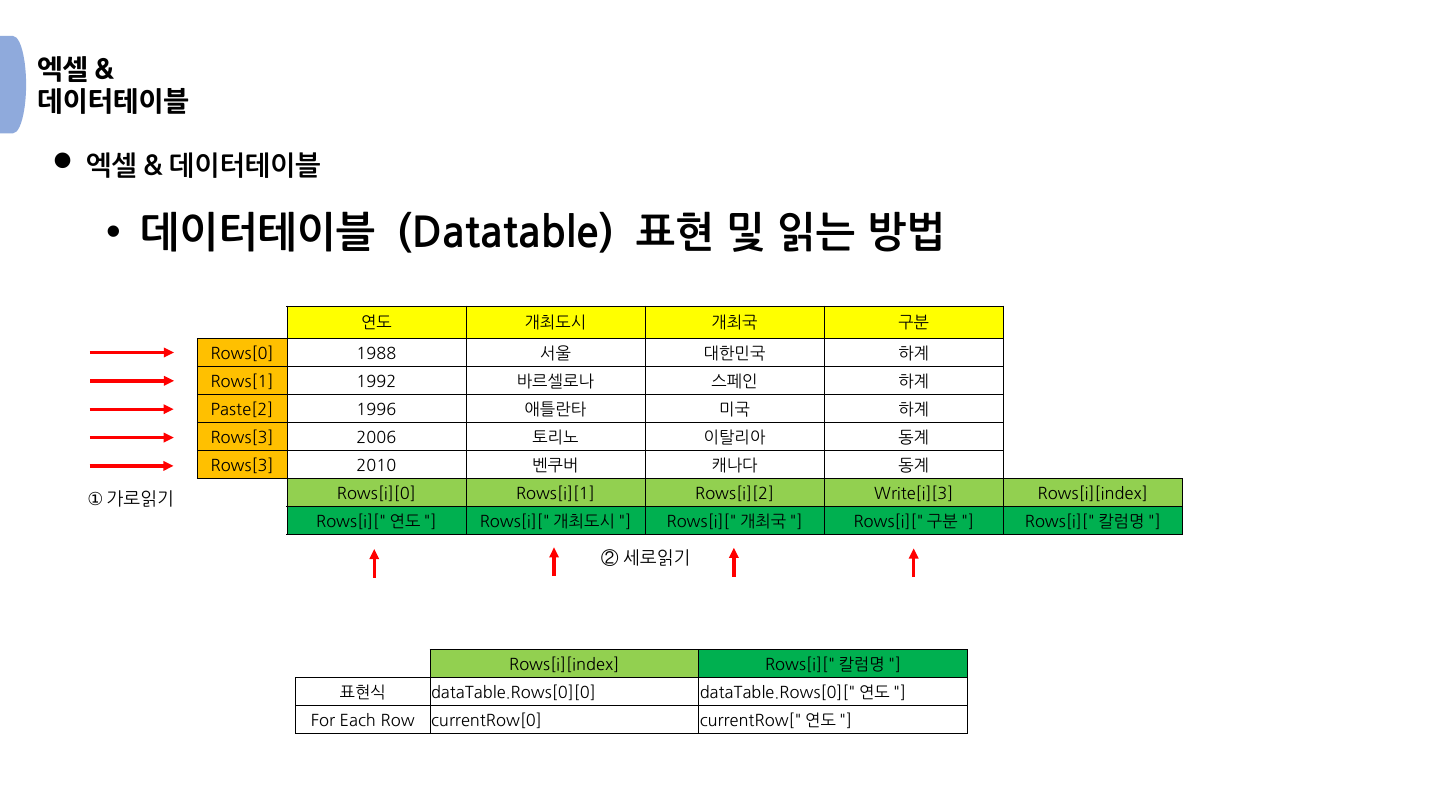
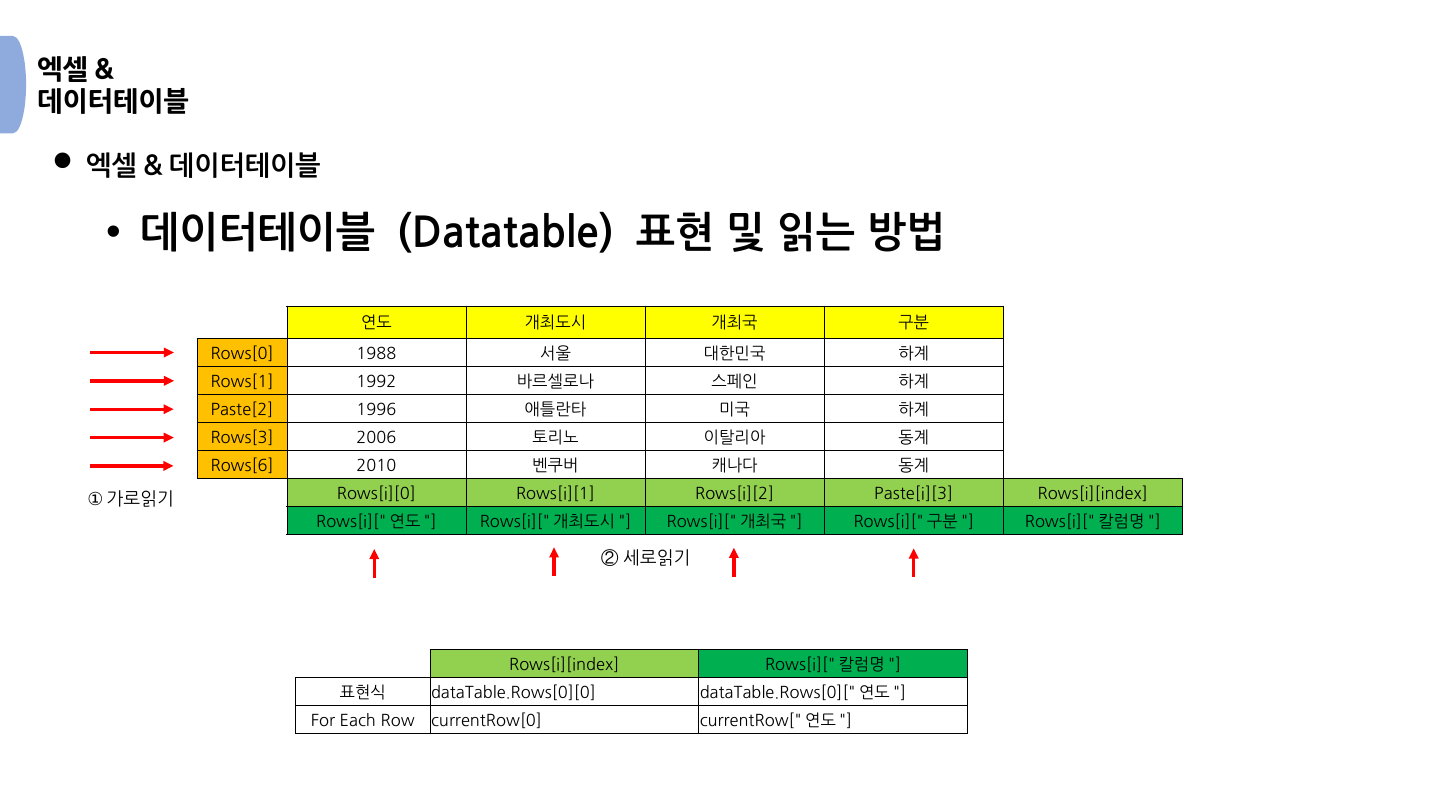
Rows[3 at (242, 466): Rows[3 -> Rows[6
Write[i][3: Write[i][3 -> Paste[i][3
